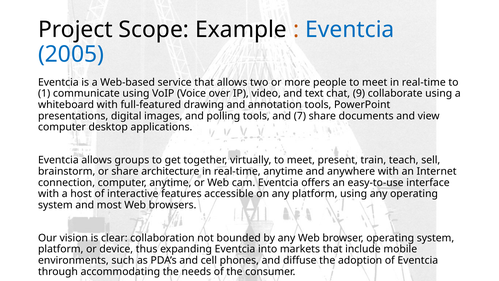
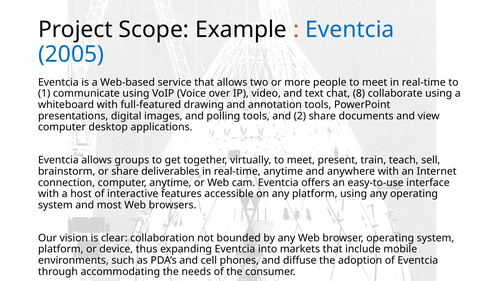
9: 9 -> 8
7: 7 -> 2
architecture: architecture -> deliverables
